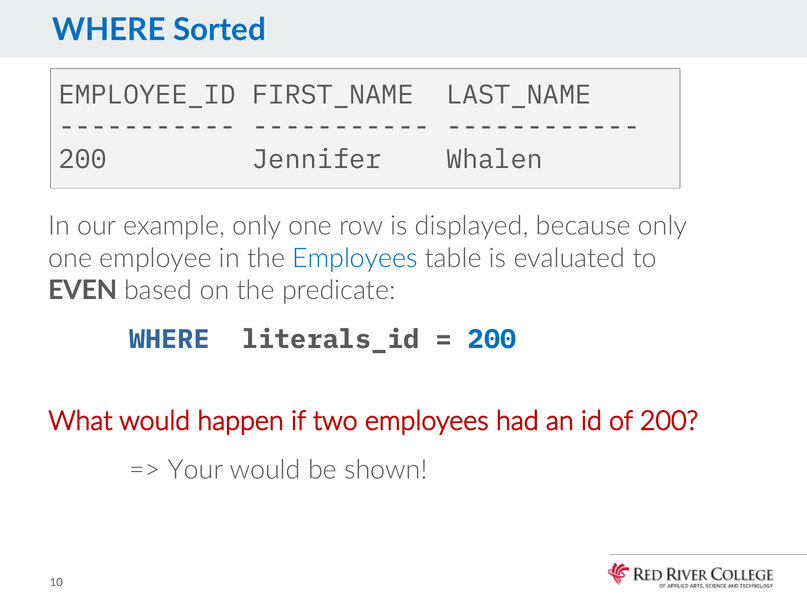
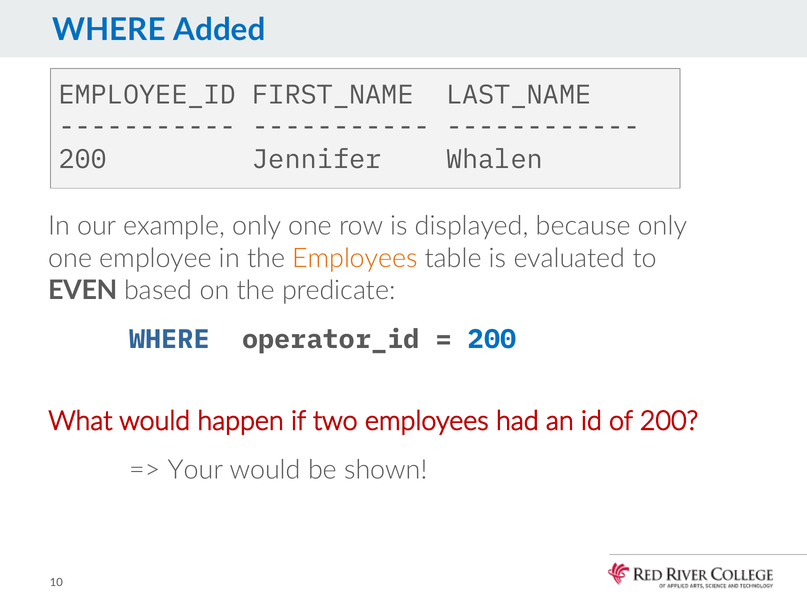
Sorted: Sorted -> Added
Employees at (355, 258) colour: blue -> orange
literals_id: literals_id -> operator_id
